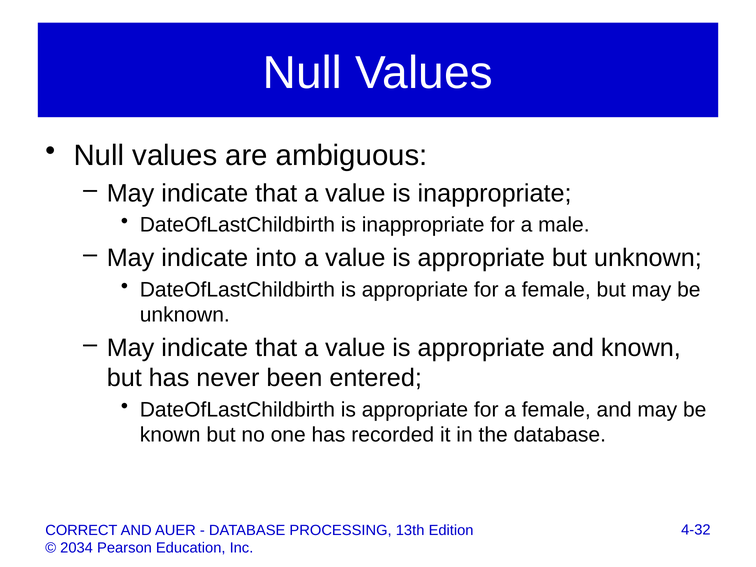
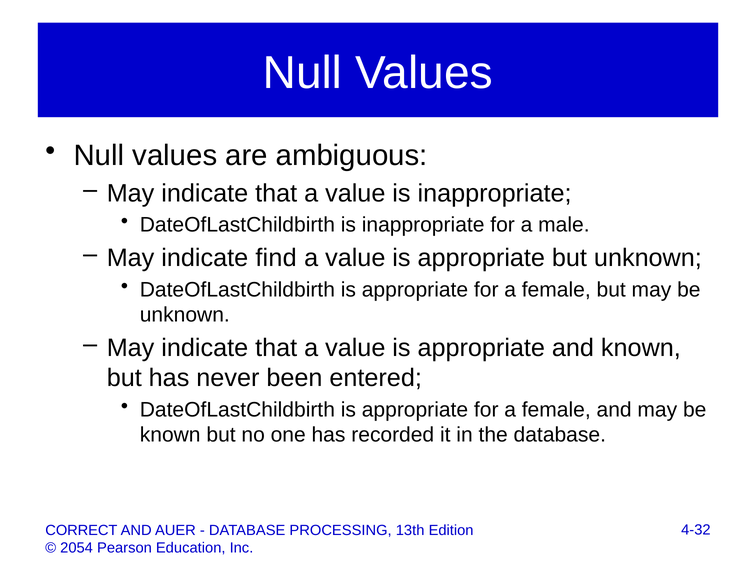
into: into -> find
2034: 2034 -> 2054
